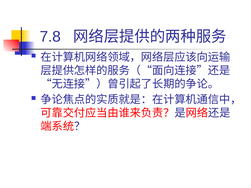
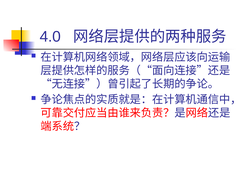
7.8: 7.8 -> 4.0
